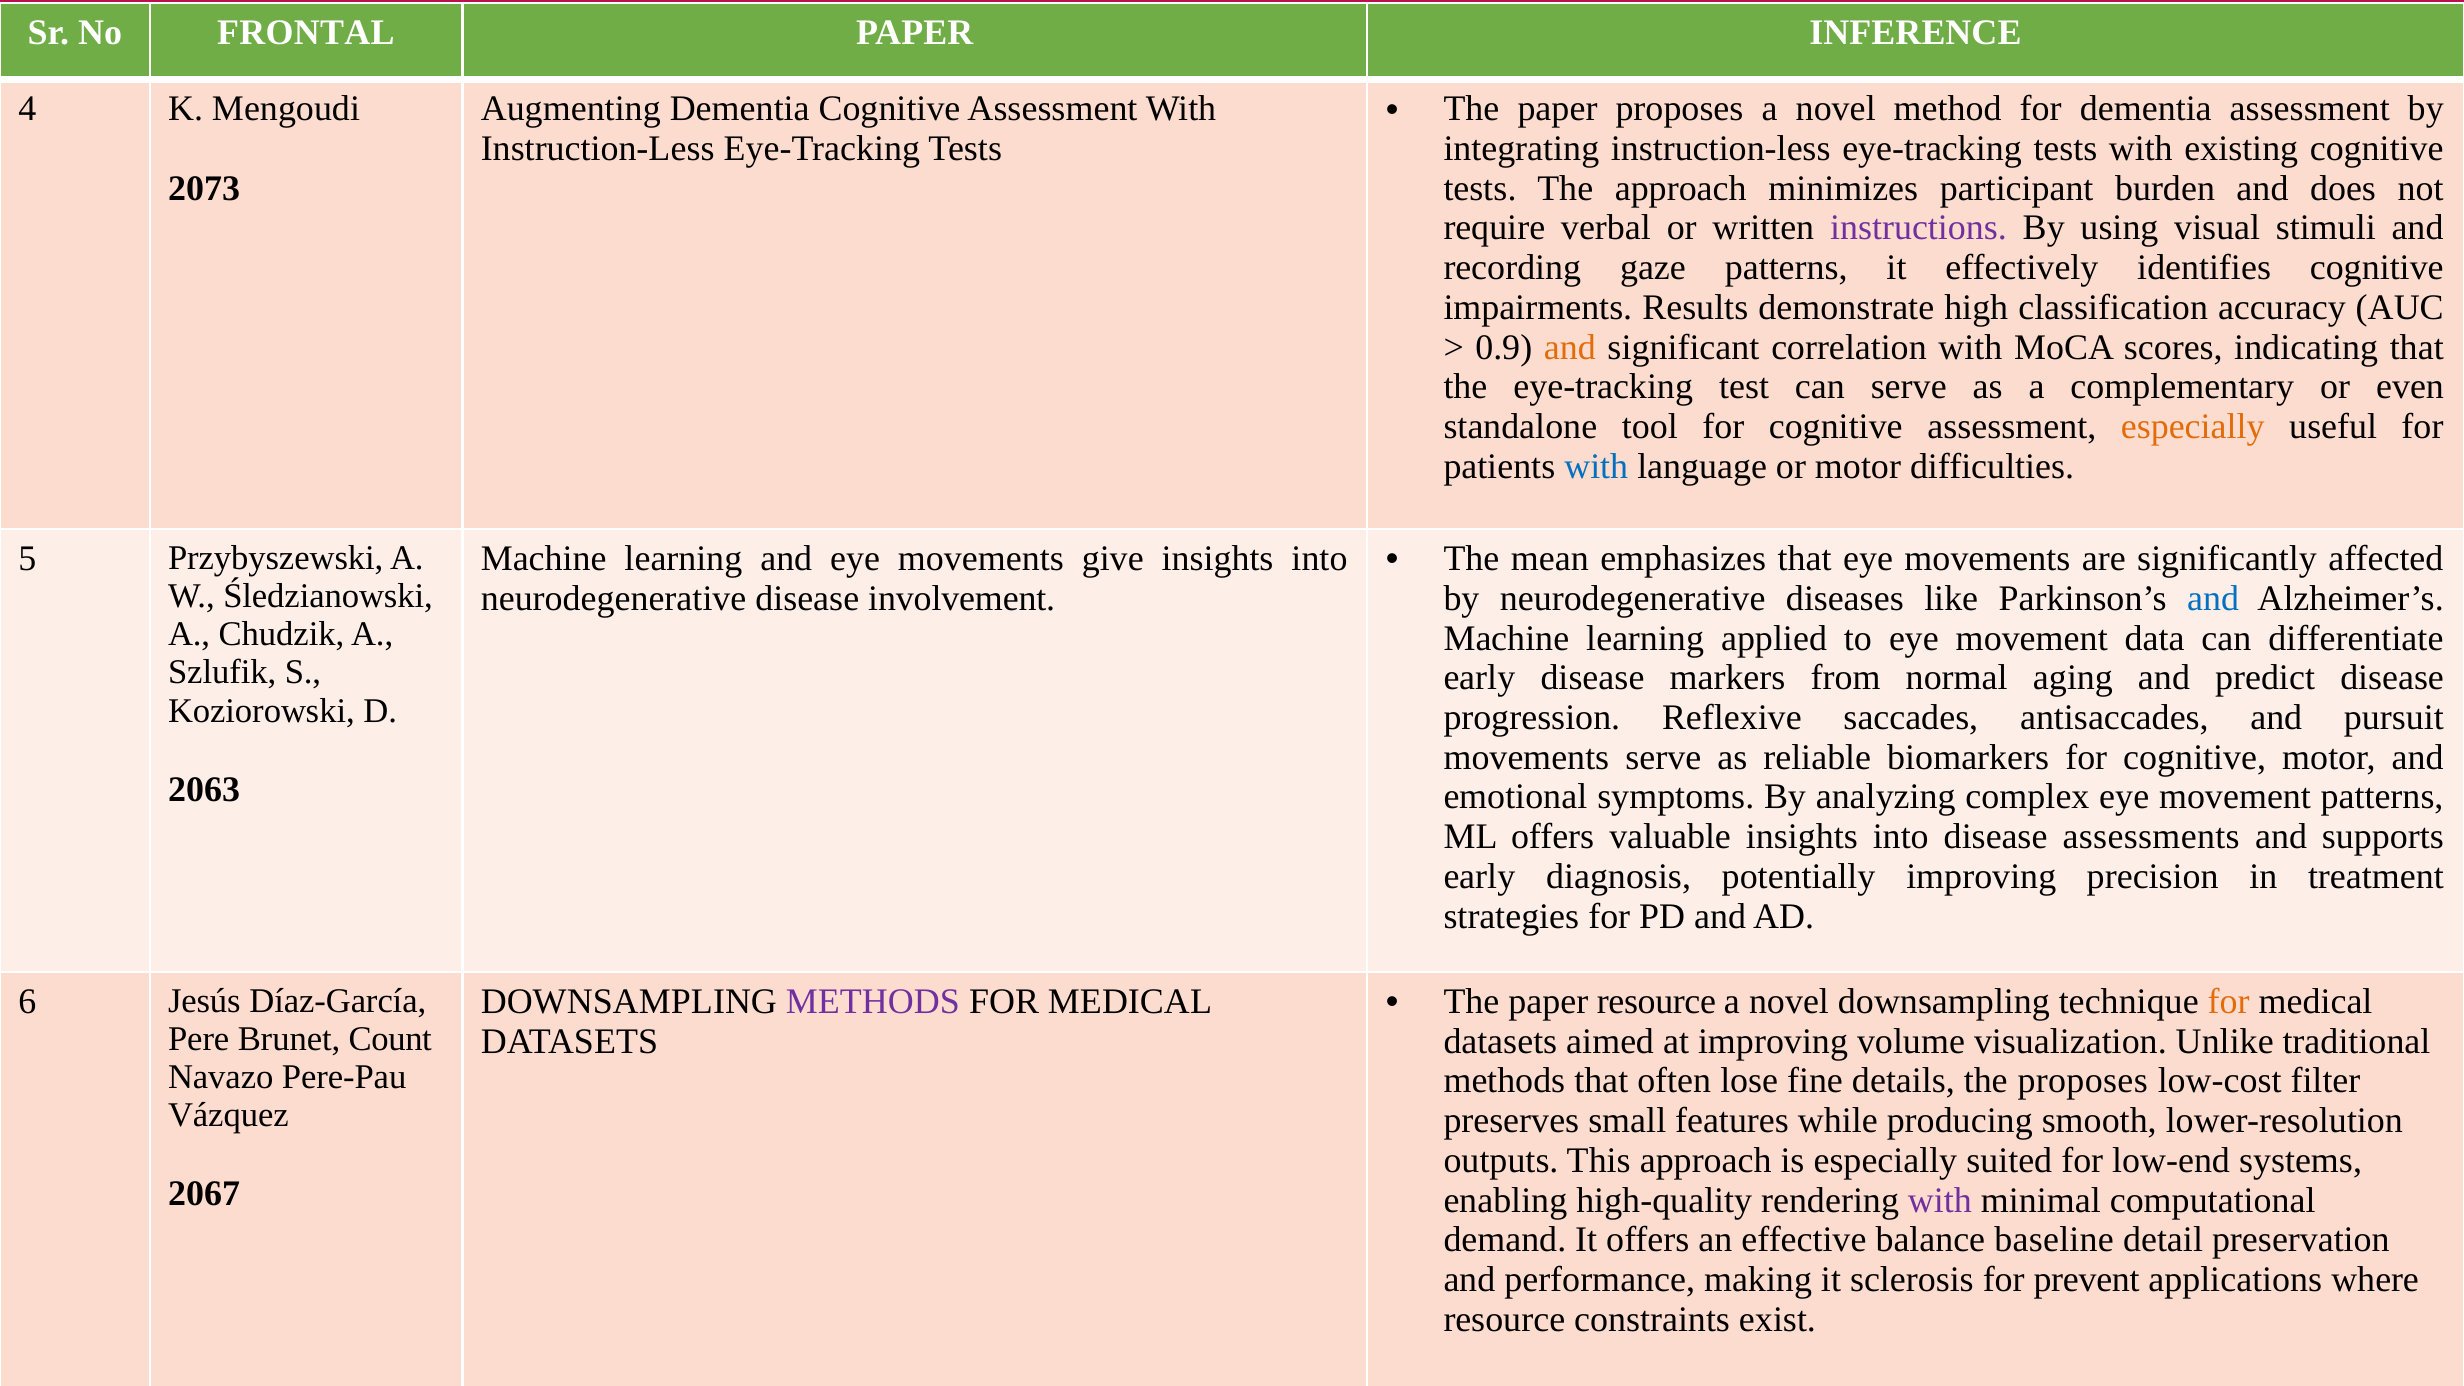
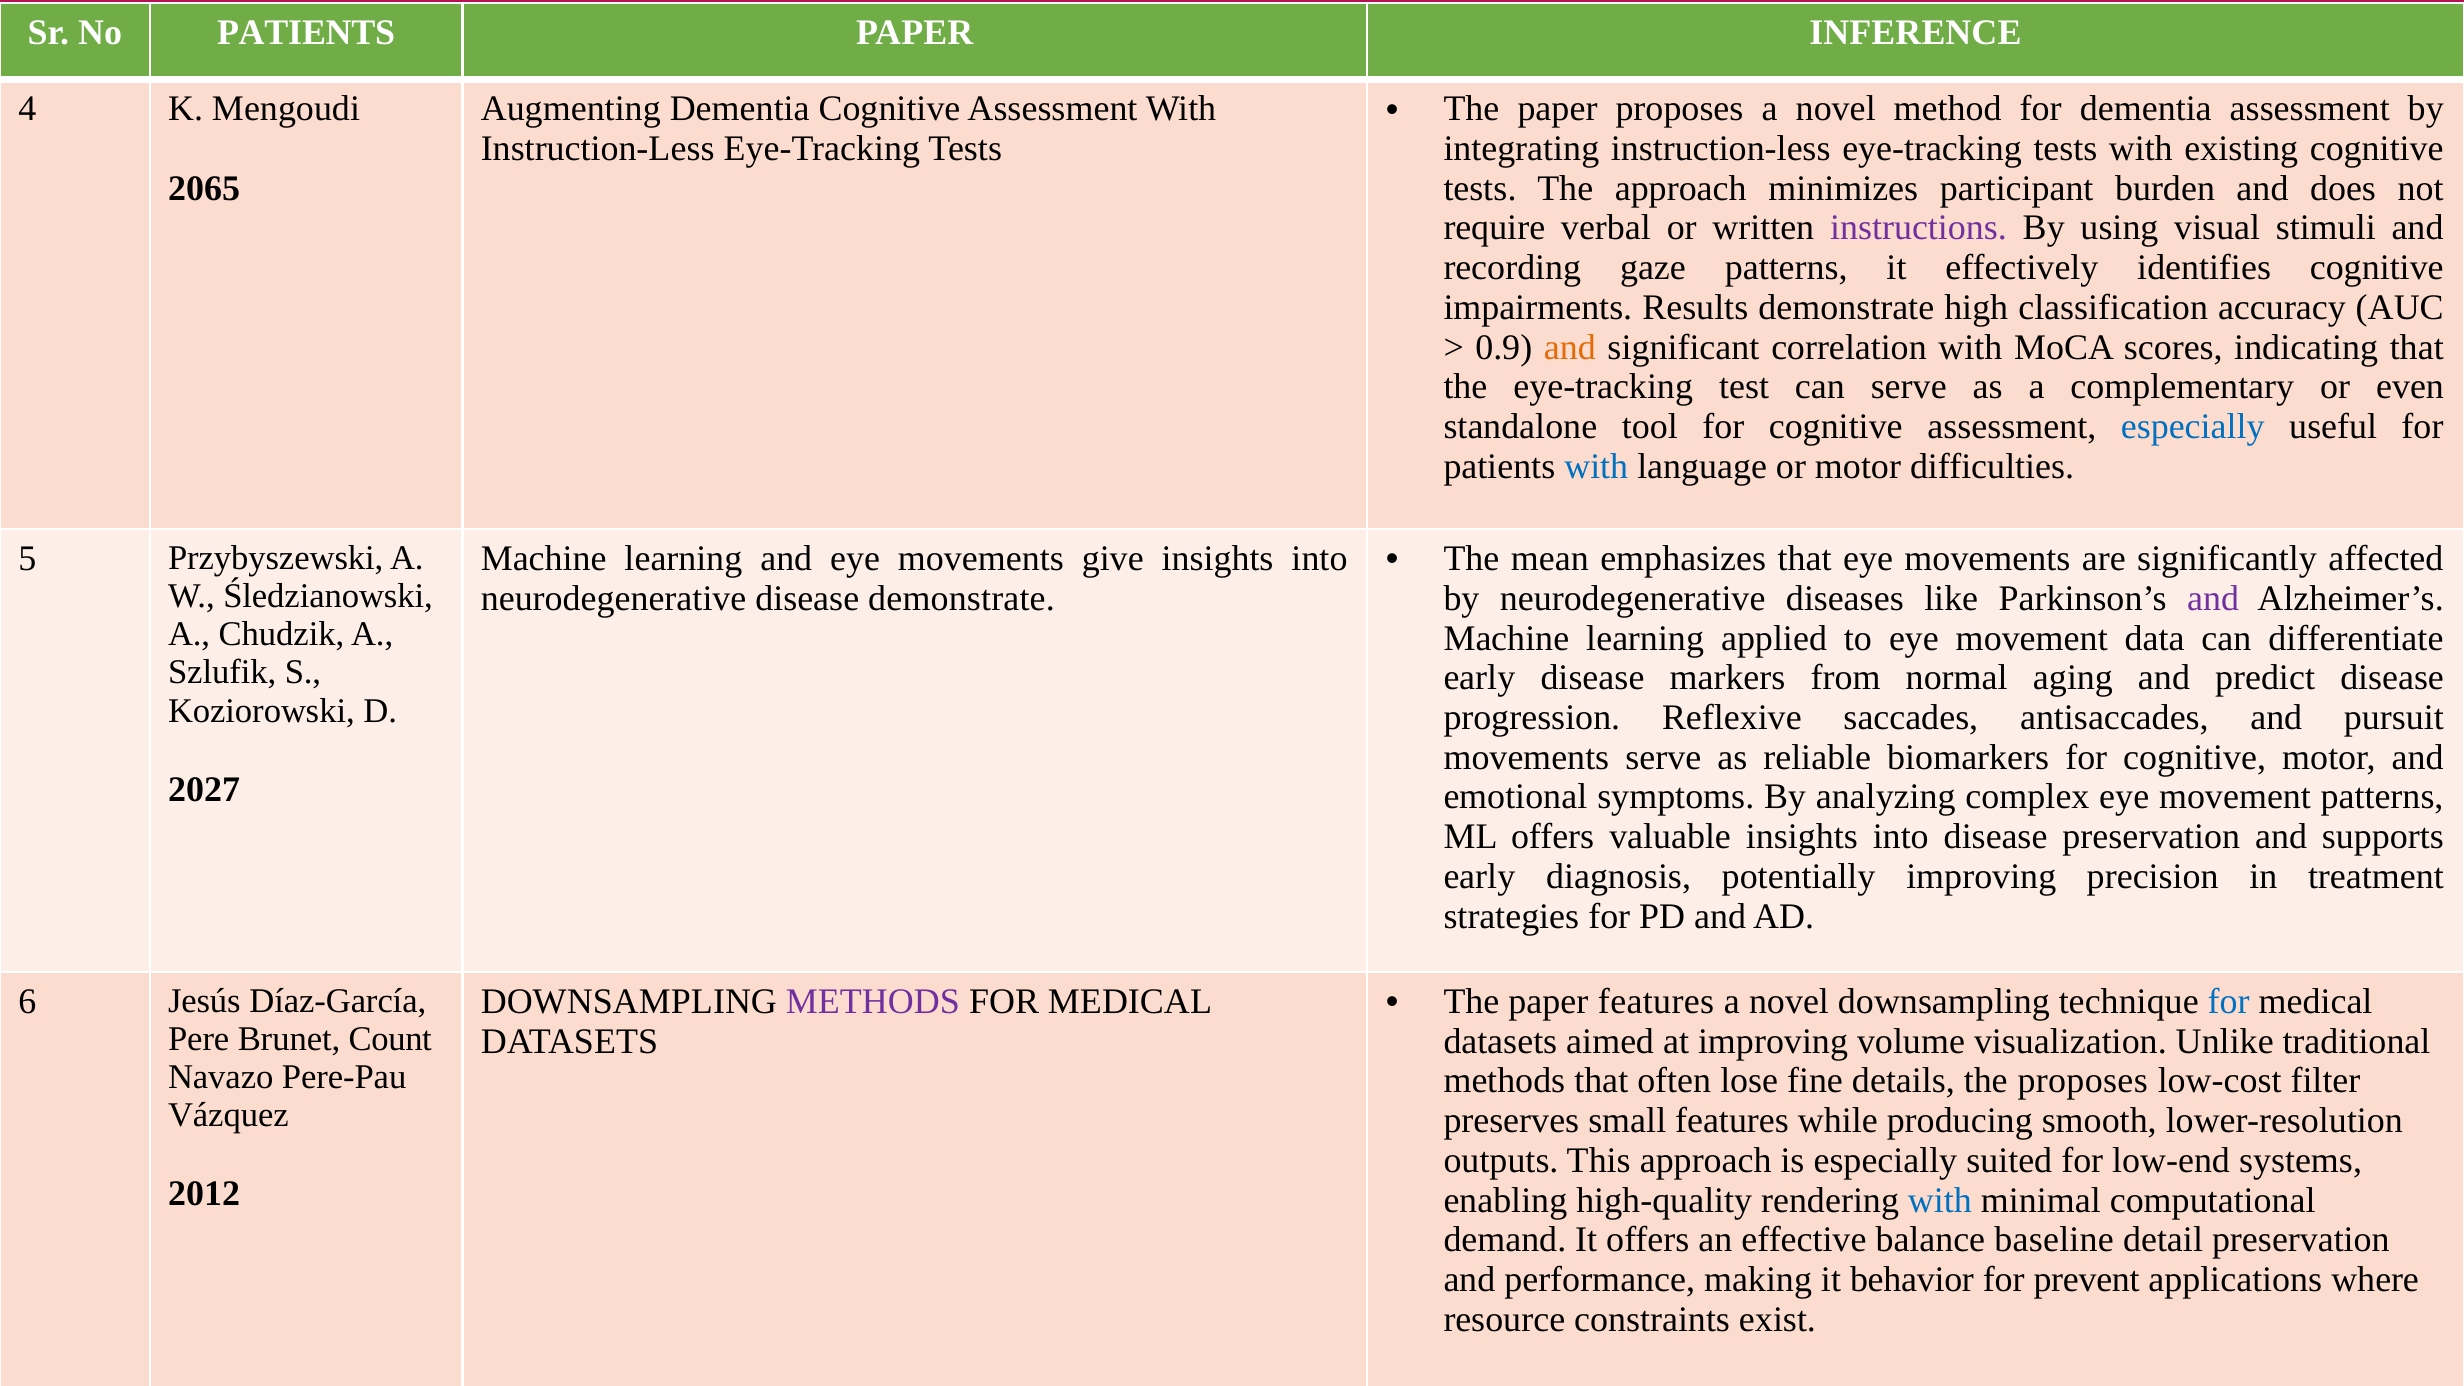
No FRONTAL: FRONTAL -> PATIENTS
2073: 2073 -> 2065
especially at (2193, 427) colour: orange -> blue
disease involvement: involvement -> demonstrate
and at (2213, 598) colour: blue -> purple
2063: 2063 -> 2027
disease assessments: assessments -> preservation
paper resource: resource -> features
for at (2229, 1002) colour: orange -> blue
2067: 2067 -> 2012
with at (1940, 1200) colour: purple -> blue
sclerosis: sclerosis -> behavior
